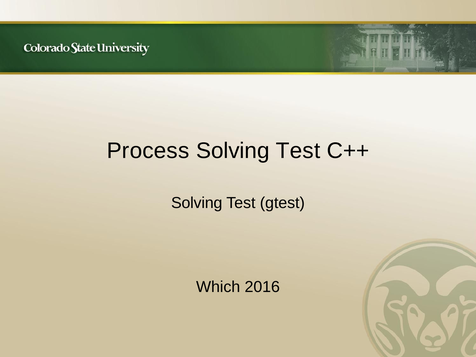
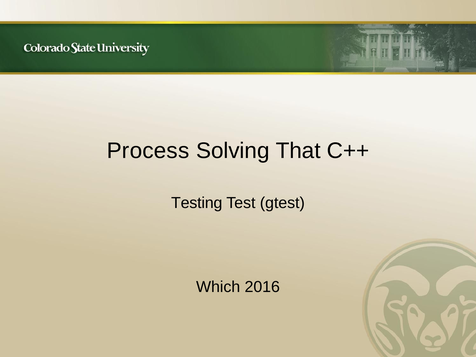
Test at (298, 151): Test -> That
Solving at (197, 203): Solving -> Testing
